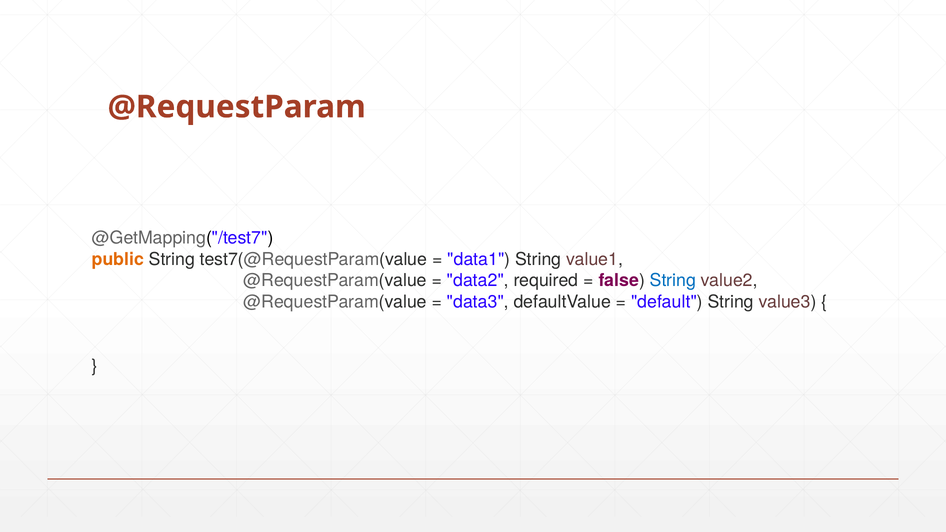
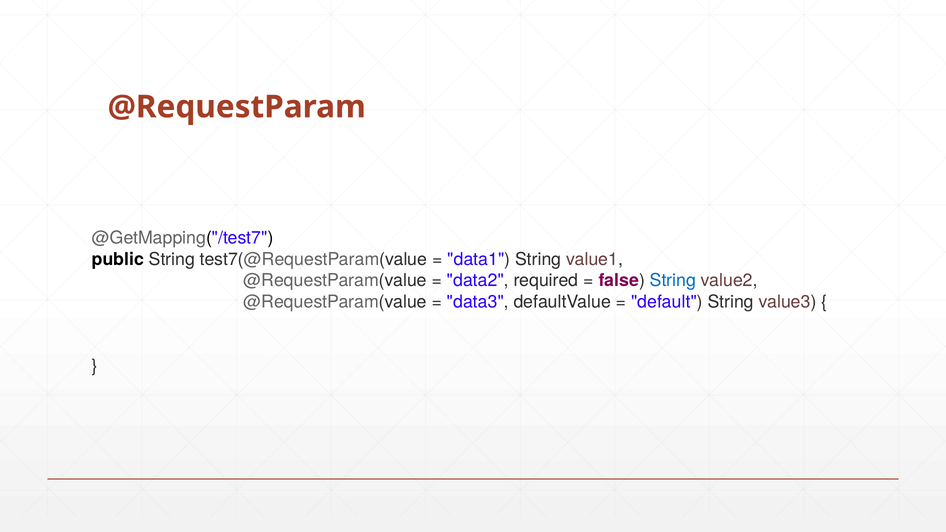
public colour: orange -> black
